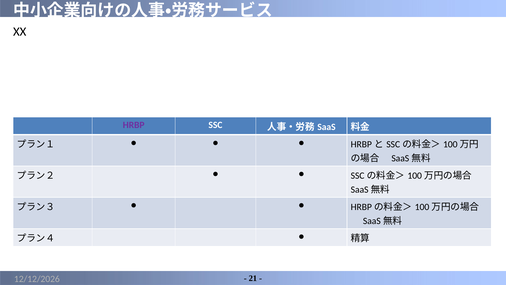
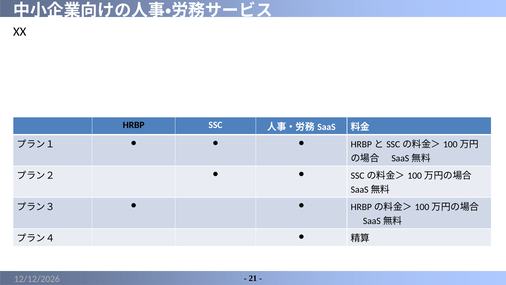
HRBP colour: purple -> black
